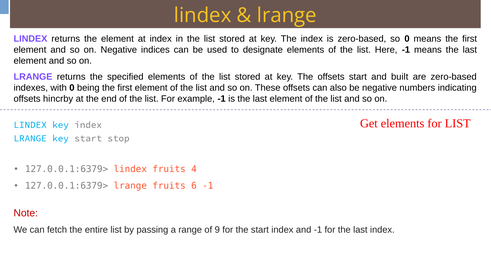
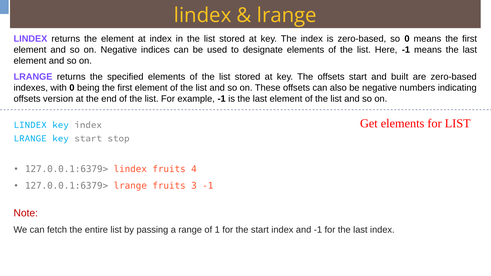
hincrby: hincrby -> version
6: 6 -> 3
9: 9 -> 1
